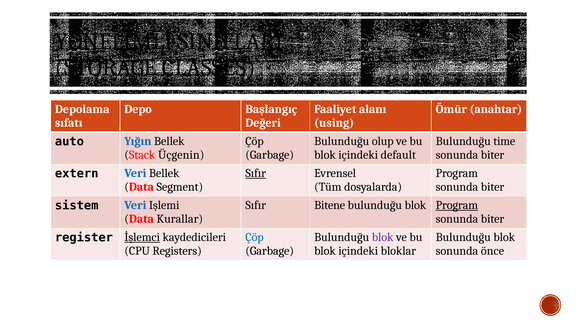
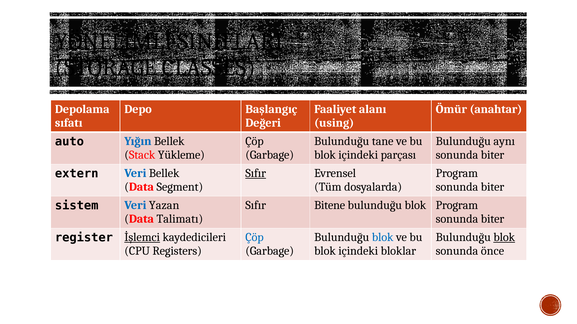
olup: olup -> tane
time: time -> aynı
Üçgenin: Üçgenin -> Yükleme
default: default -> parçası
Program at (457, 206) underline: present -> none
Işlemi: Işlemi -> Yazan
Kurallar: Kurallar -> Talimatı
blok at (383, 238) colour: purple -> blue
blok at (504, 238) underline: none -> present
